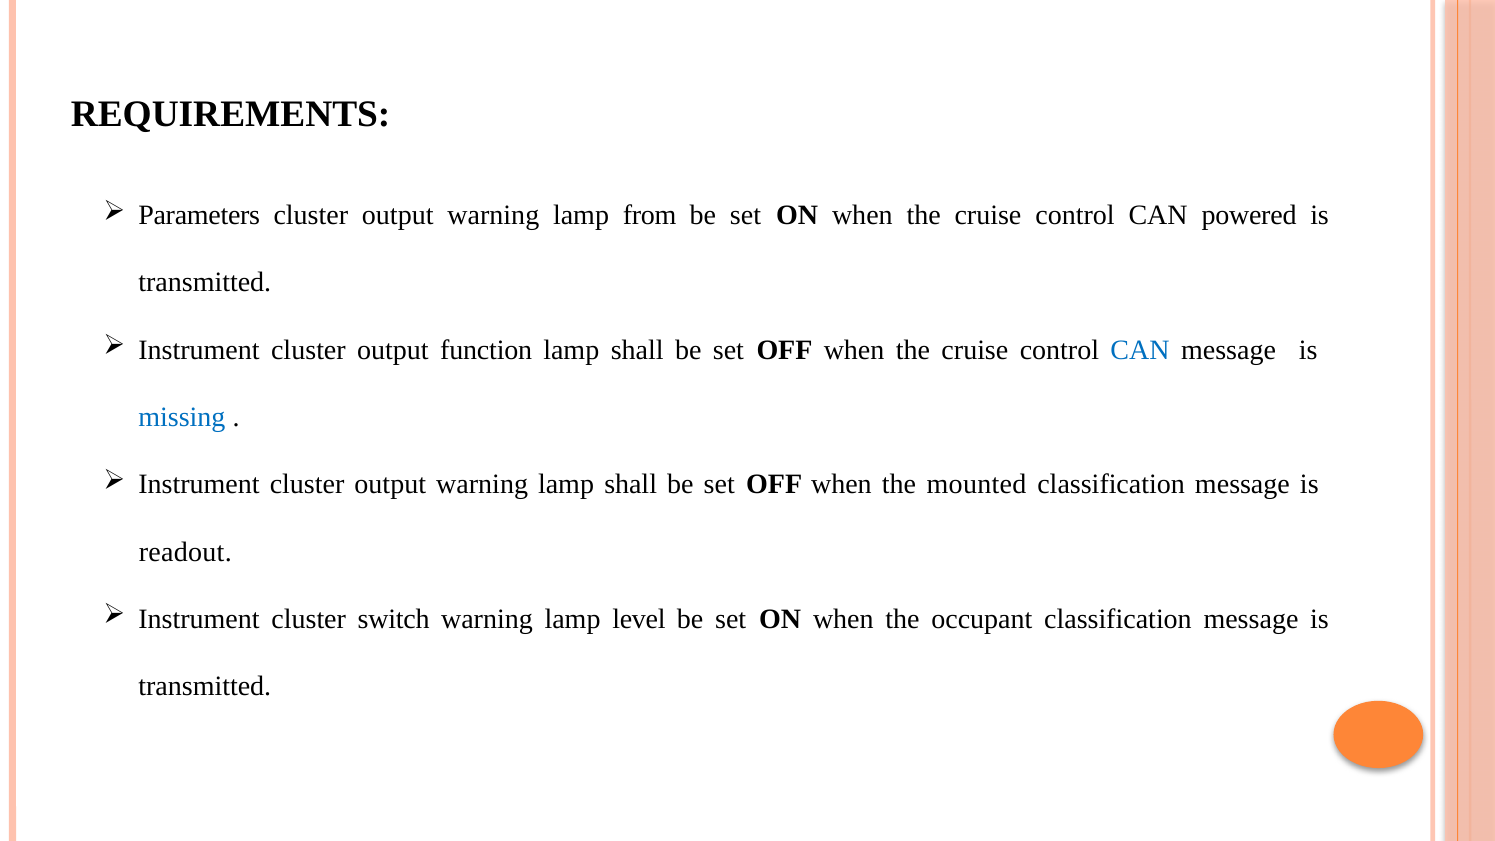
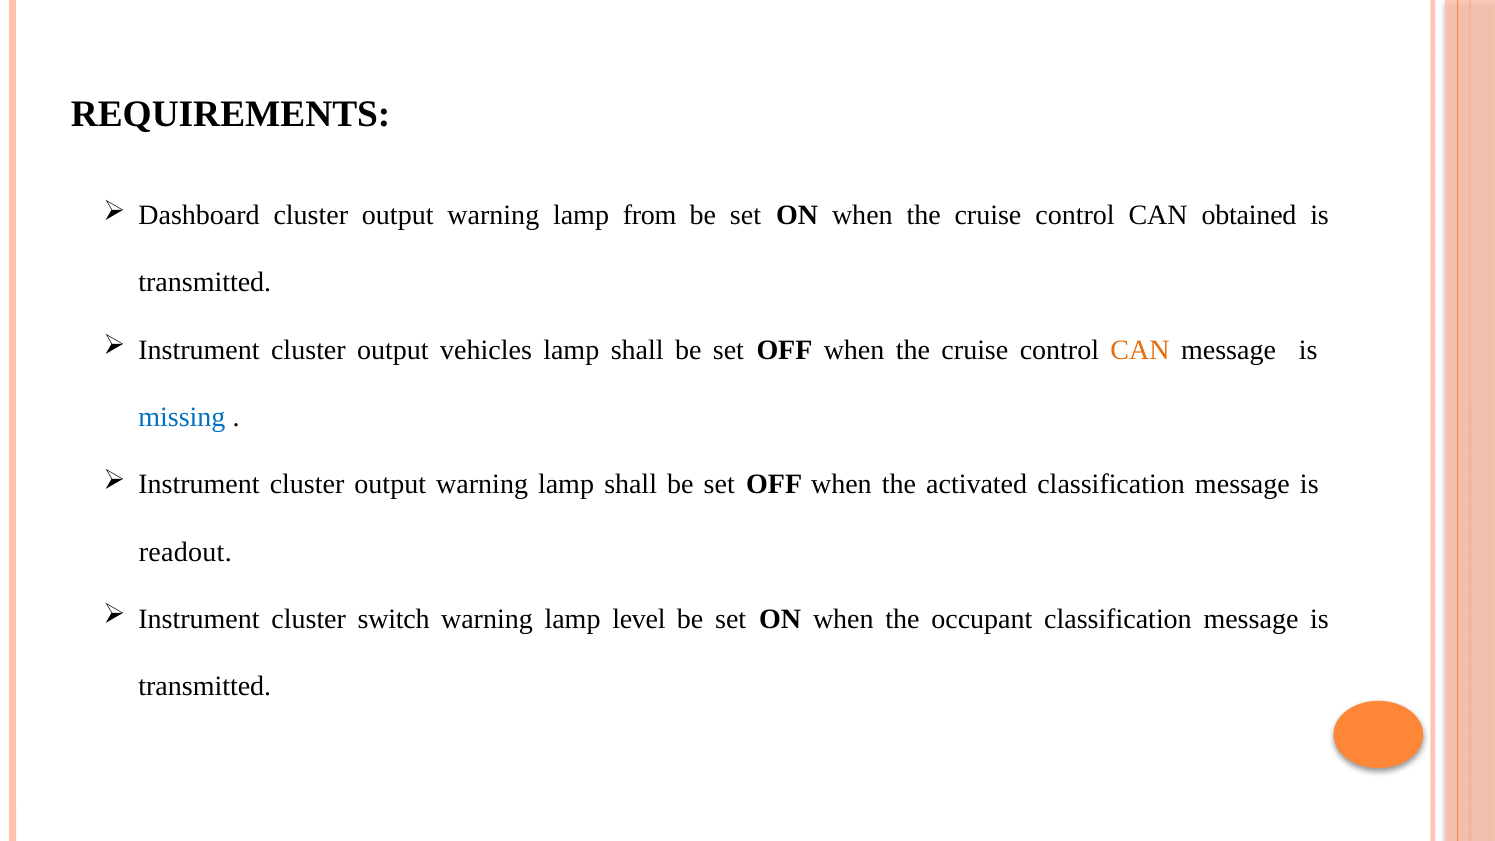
Parameters: Parameters -> Dashboard
powered: powered -> obtained
function: function -> vehicles
CAN at (1140, 350) colour: blue -> orange
mounted: mounted -> activated
